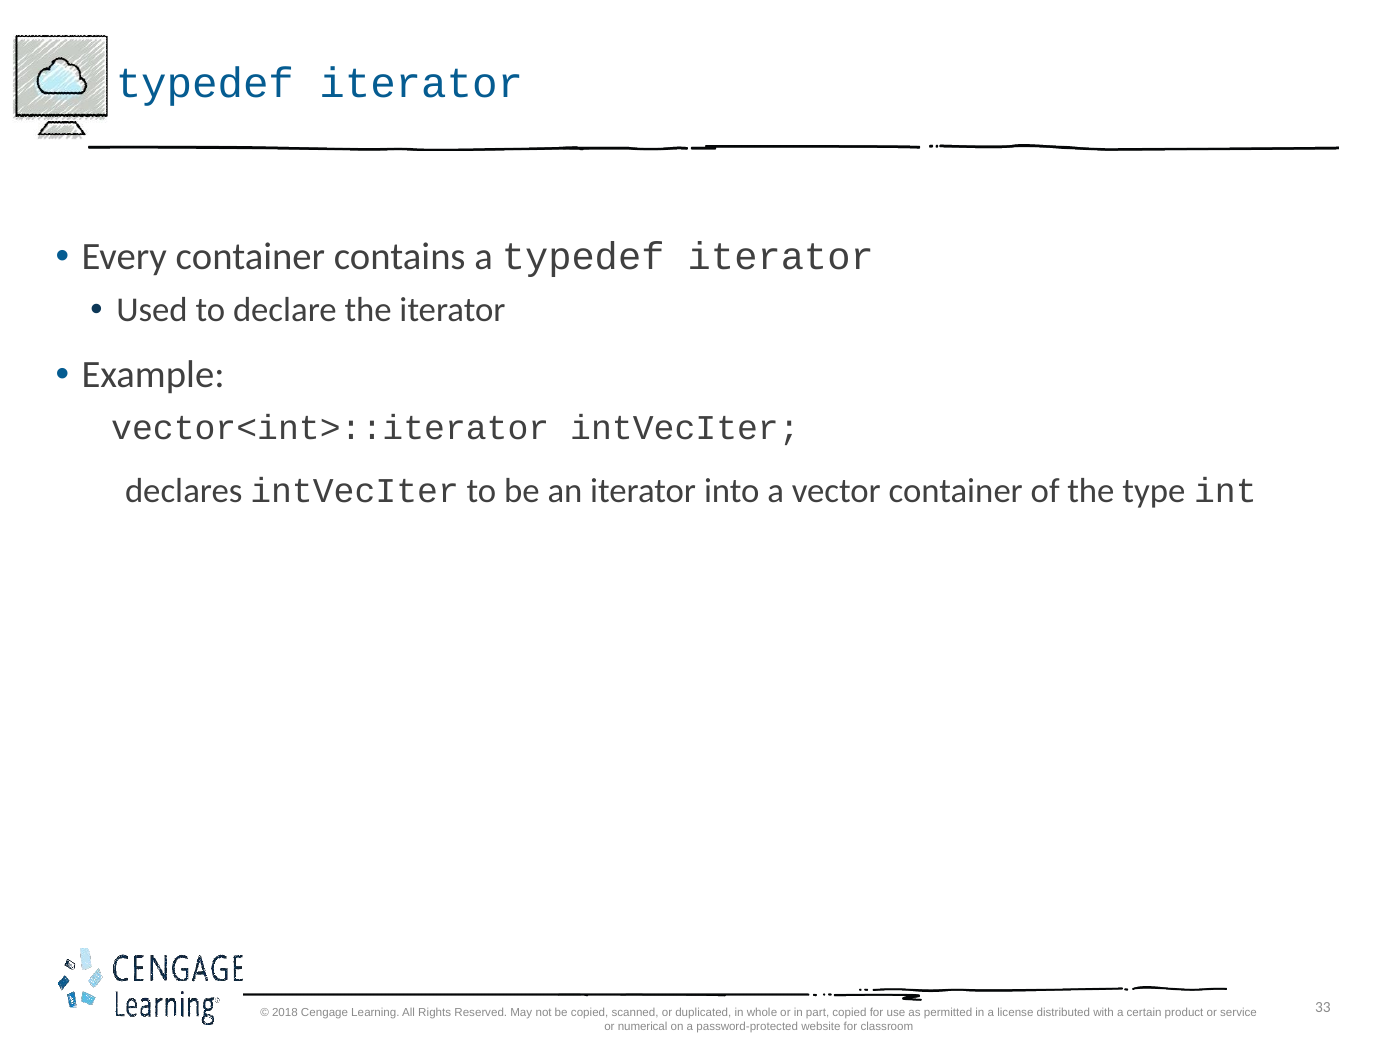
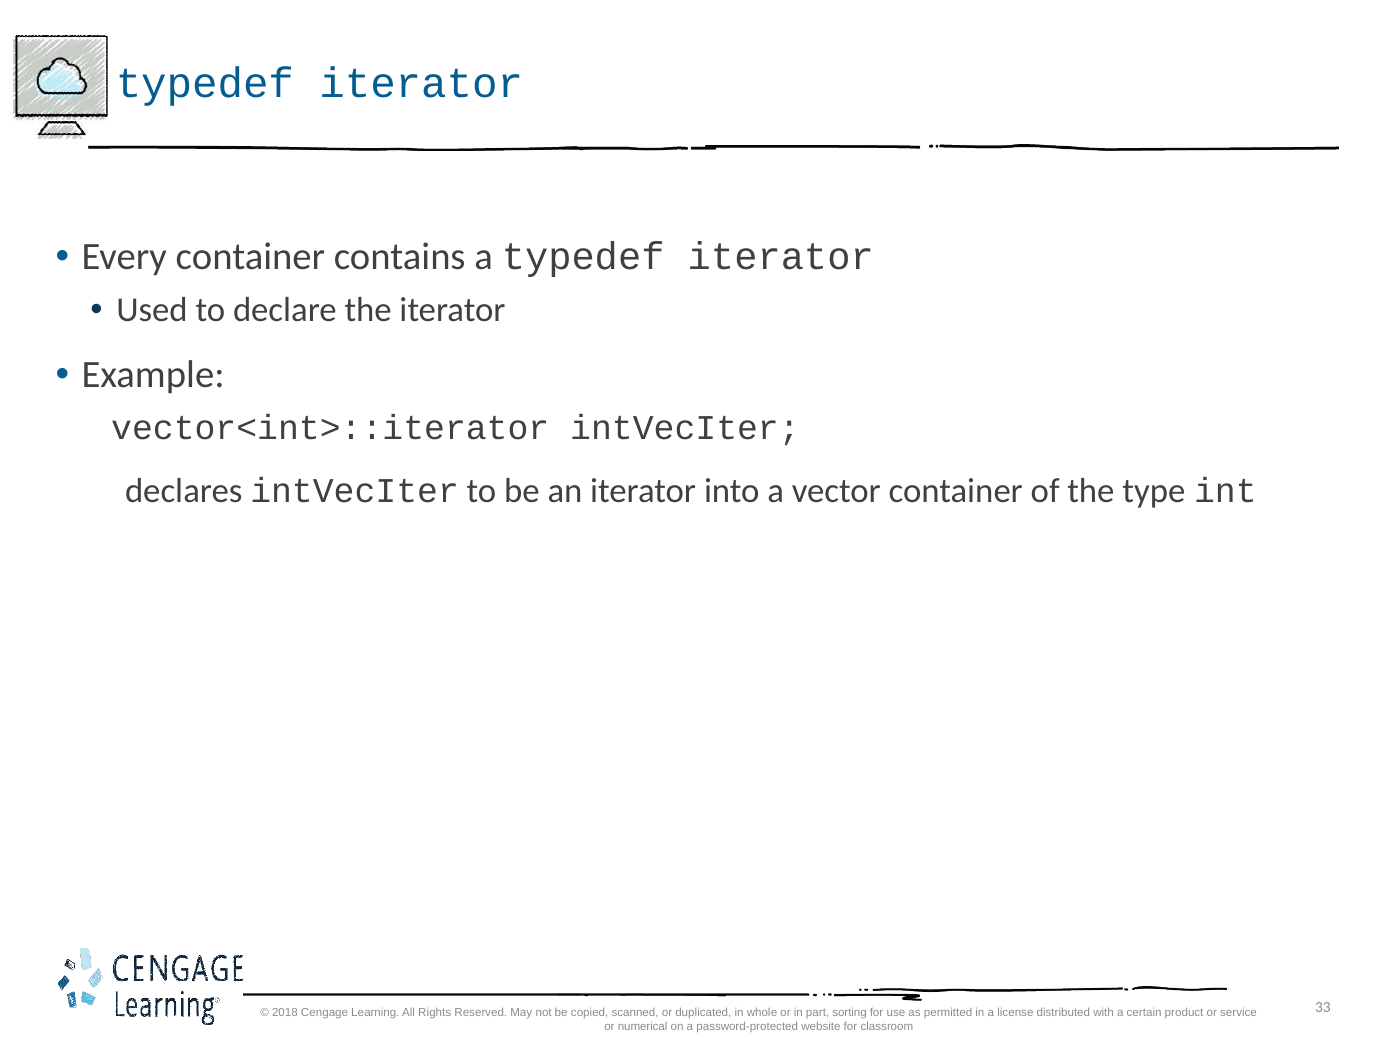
part copied: copied -> sorting
